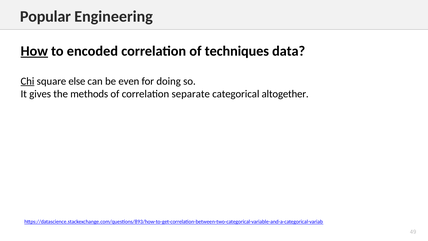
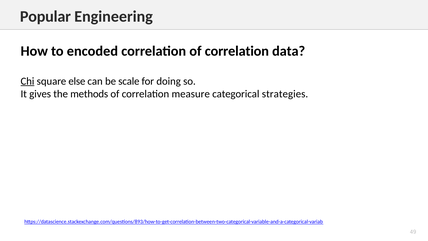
How underline: present -> none
correlation of techniques: techniques -> correlation
even: even -> scale
separate: separate -> measure
altogether: altogether -> strategies
